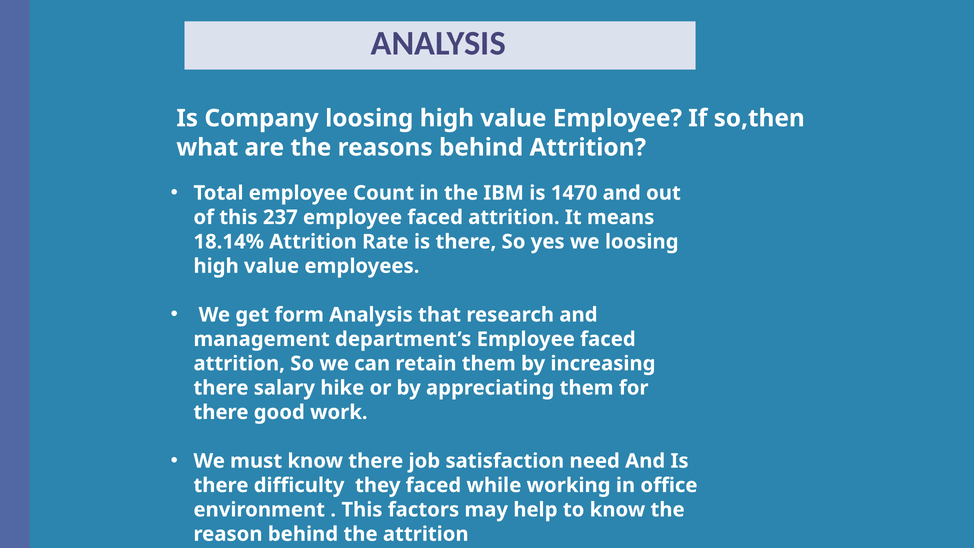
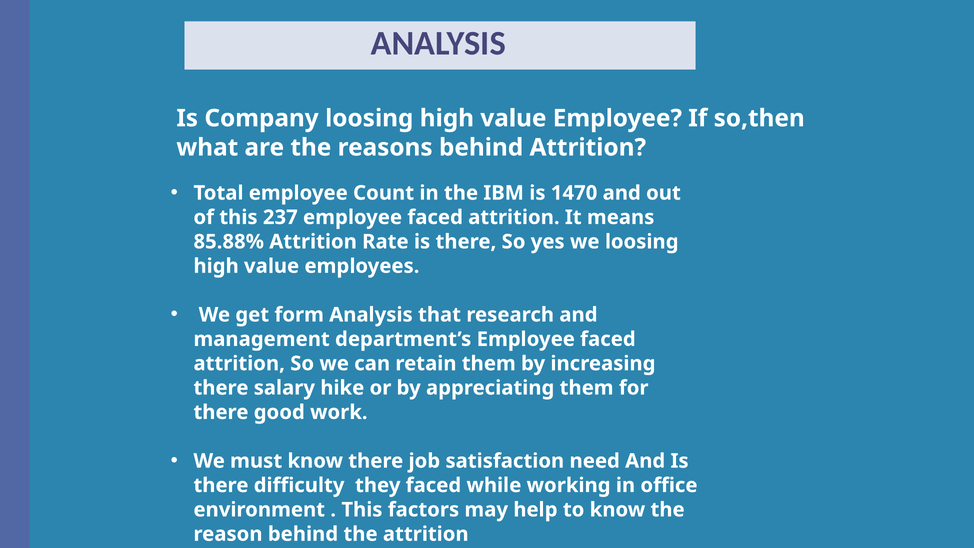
18.14%: 18.14% -> 85.88%
